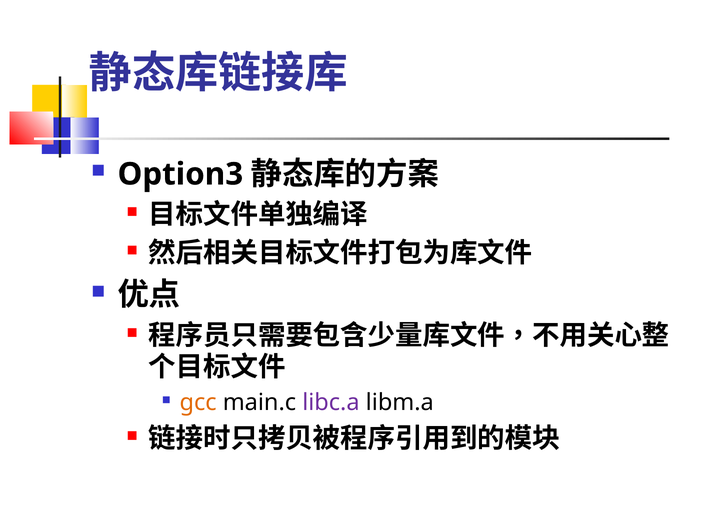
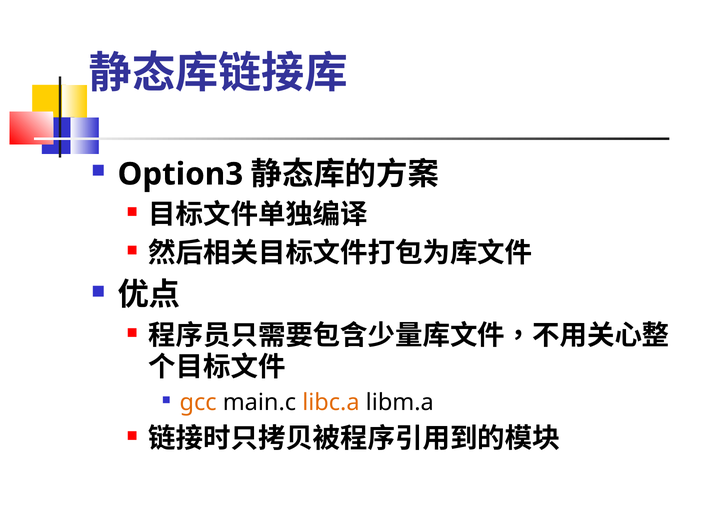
libc.a colour: purple -> orange
